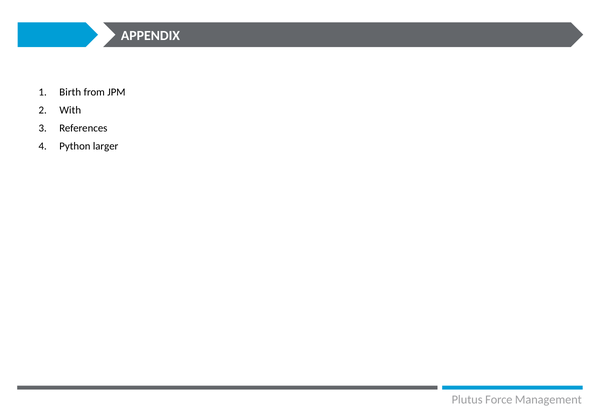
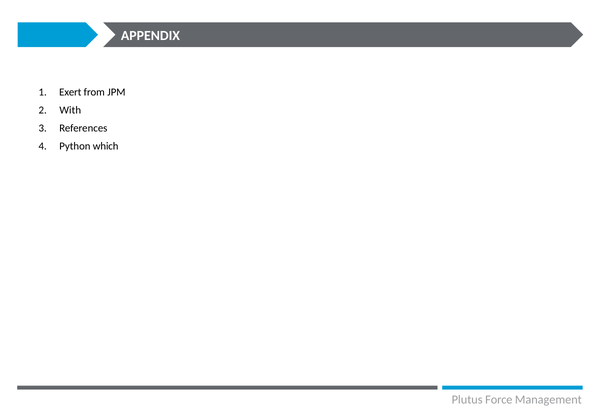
Birth: Birth -> Exert
larger: larger -> which
